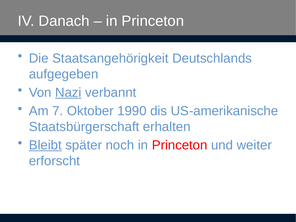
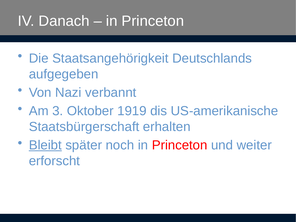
Nazi underline: present -> none
7: 7 -> 3
1990: 1990 -> 1919
